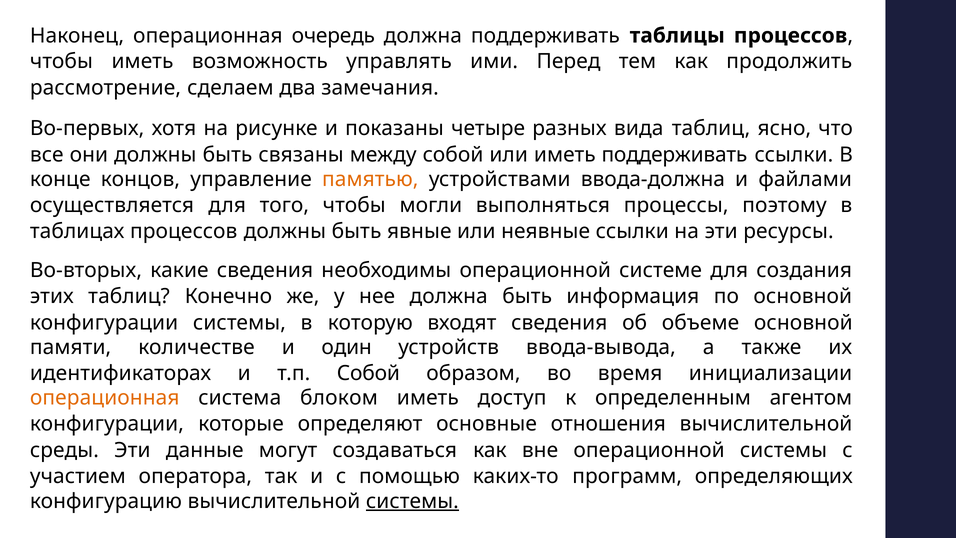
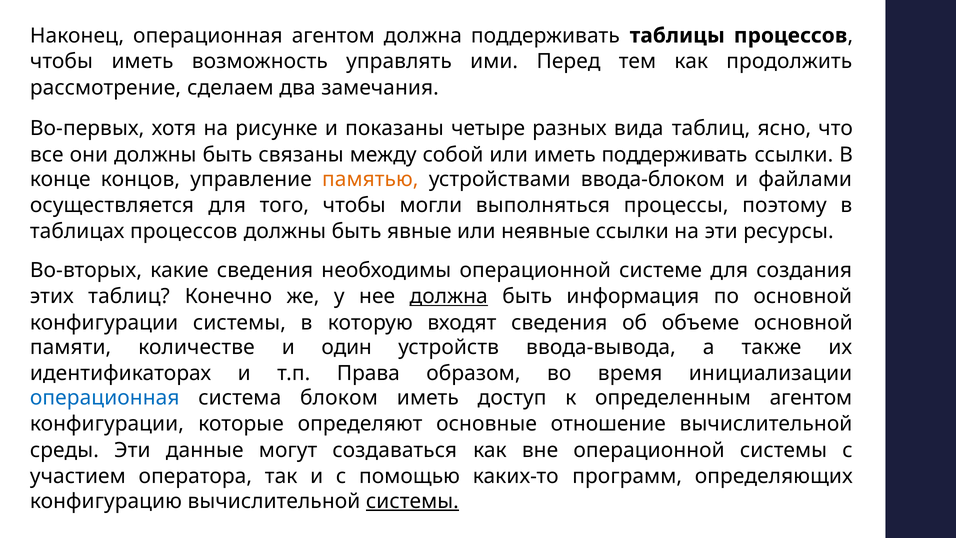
операционная очередь: очередь -> агентом
ввода-должна: ввода-должна -> ввода-блоком
должна at (449, 296) underline: none -> present
т.п Собой: Собой -> Права
операционная at (105, 398) colour: orange -> blue
отношения: отношения -> отношение
